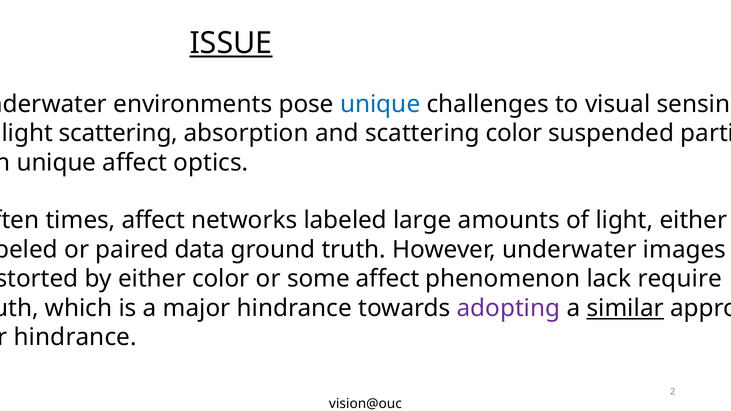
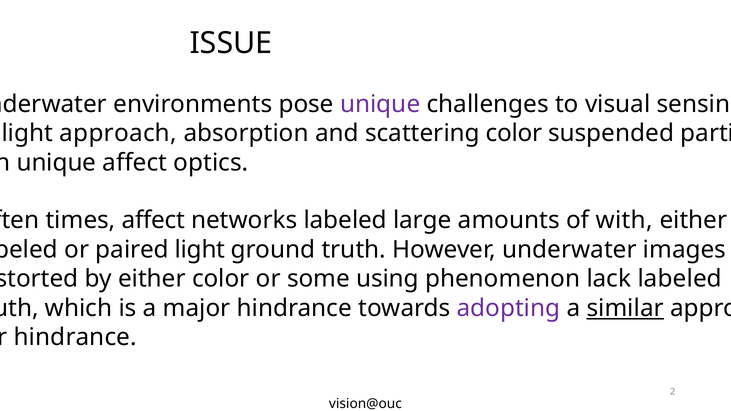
ISSUE underline: present -> none
unique at (380, 104) colour: blue -> purple
light scattering: scattering -> approach
of light: light -> with
paired data: data -> light
some affect: affect -> using
lack require: require -> labeled
